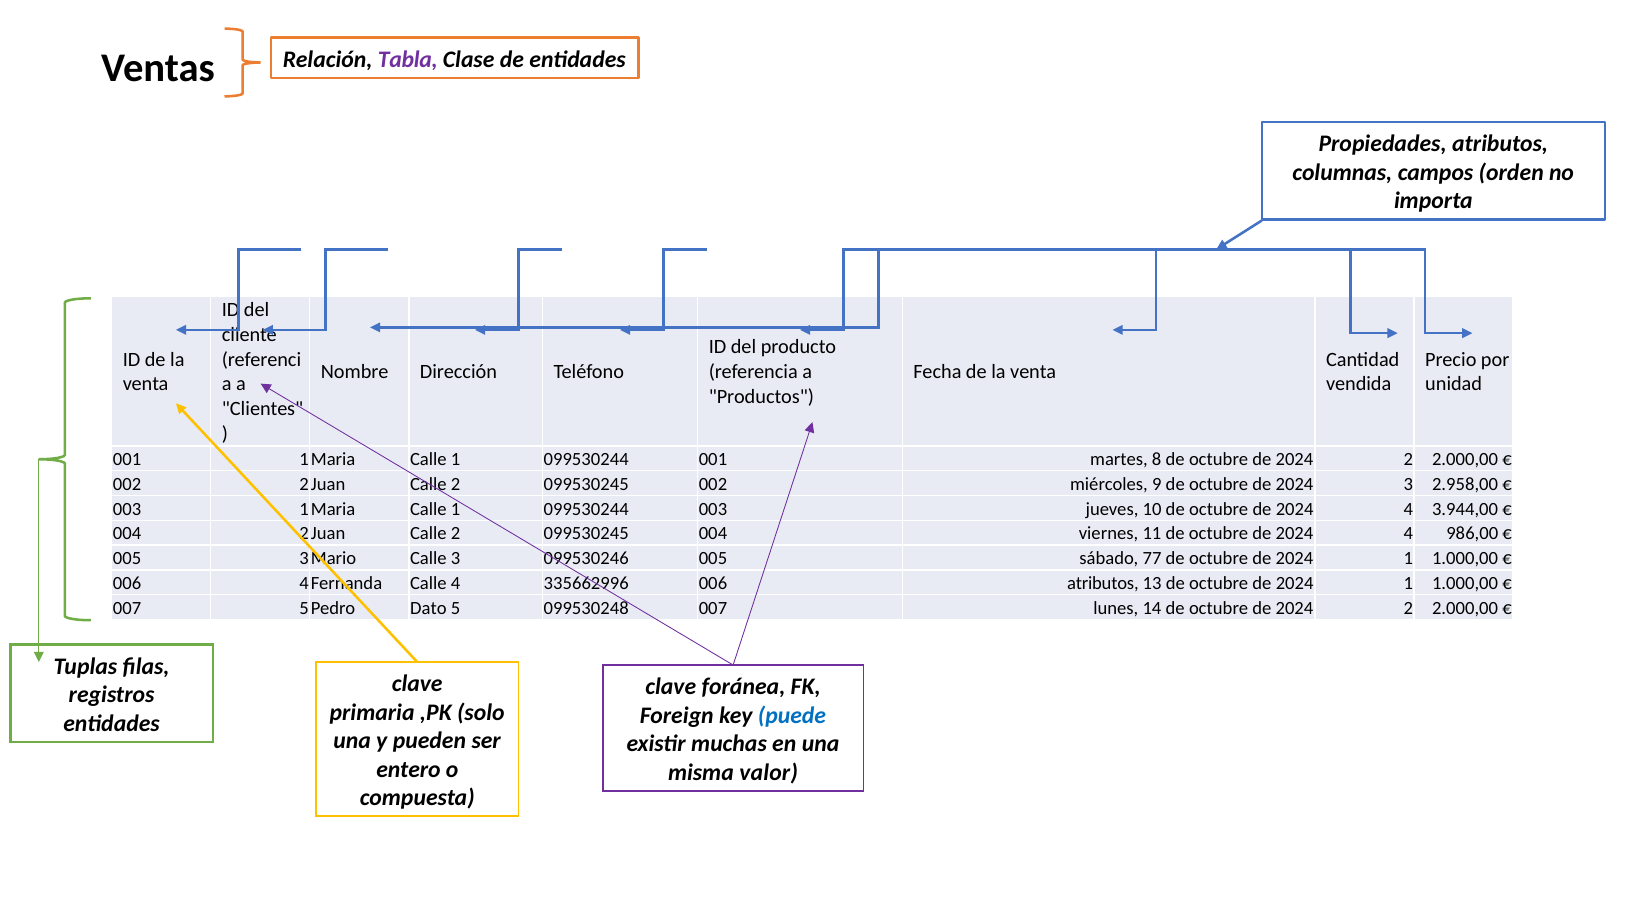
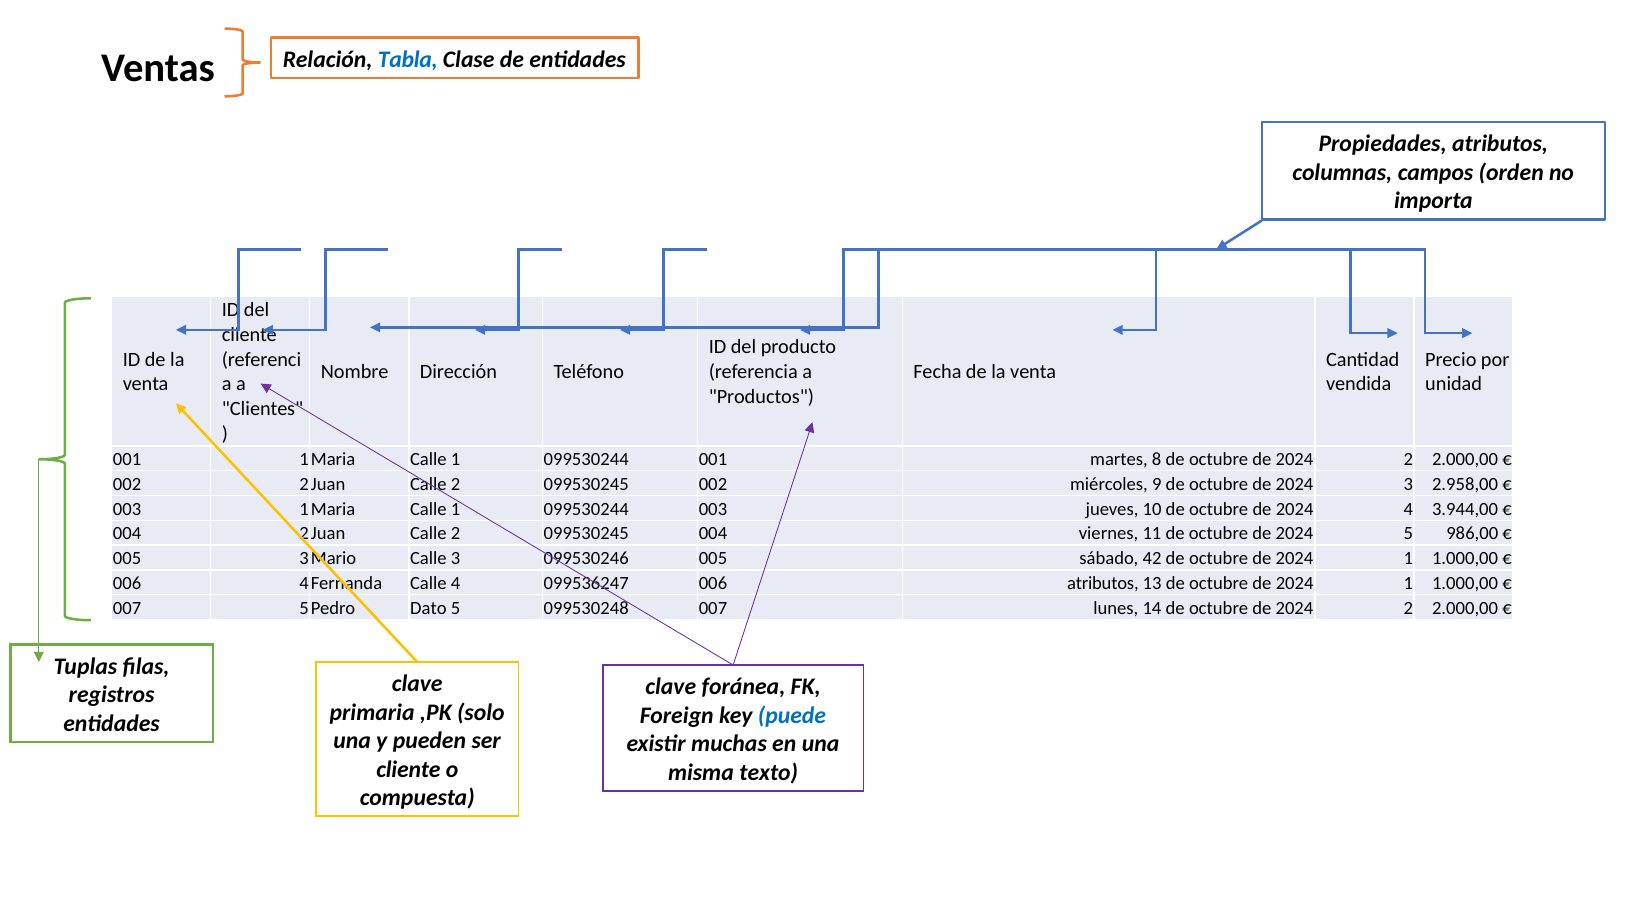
Tabla colour: purple -> blue
4 at (1408, 534): 4 -> 5
77: 77 -> 42
335662996: 335662996 -> 099536247
entero at (408, 769): entero -> cliente
valor: valor -> texto
